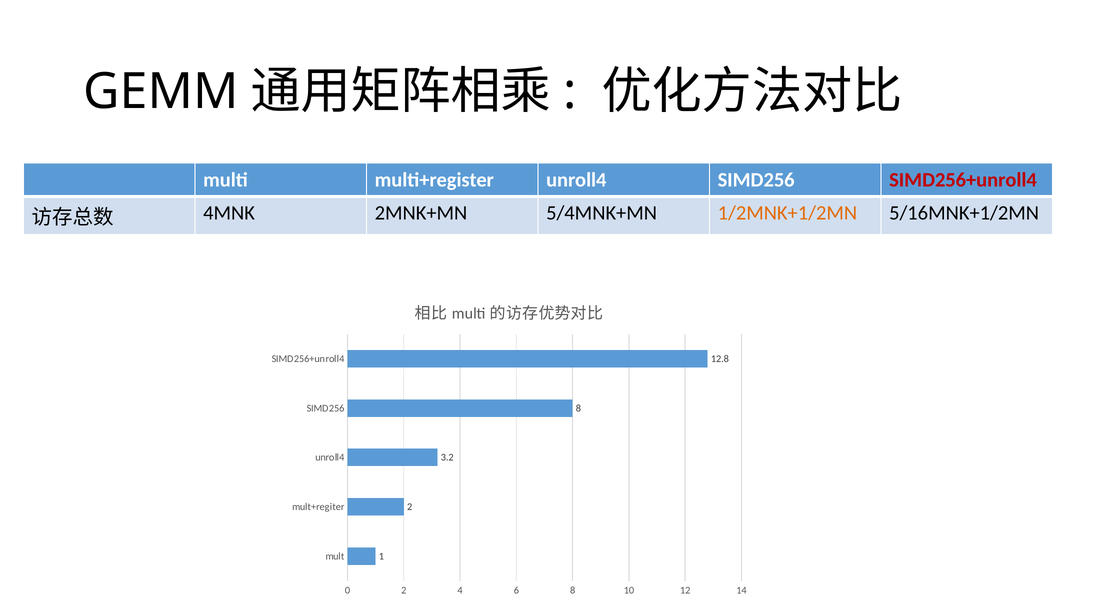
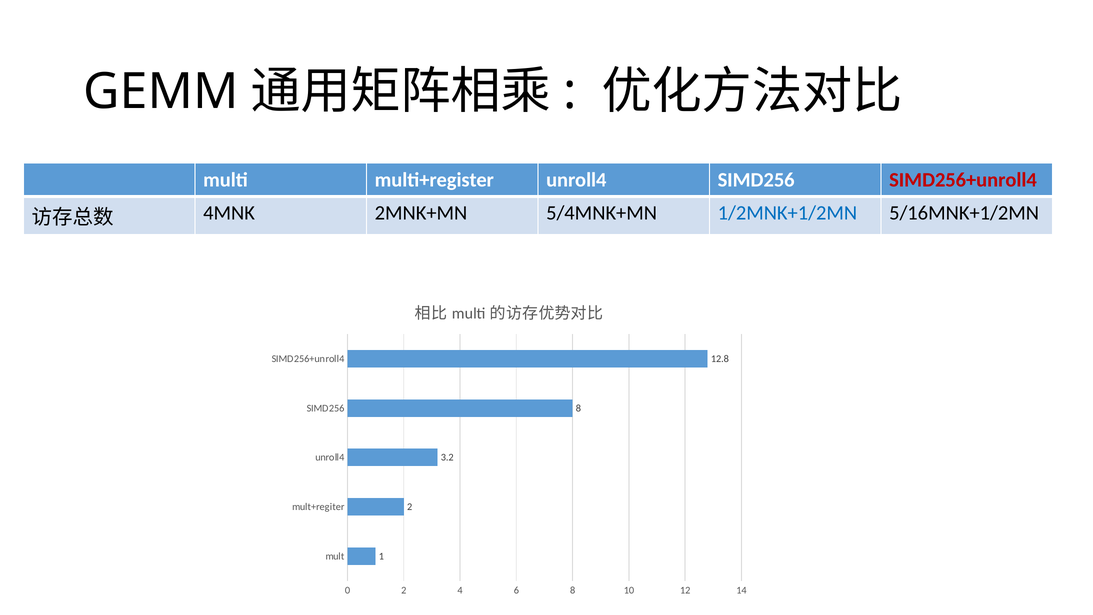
1/2MNK+1/2MN colour: orange -> blue
